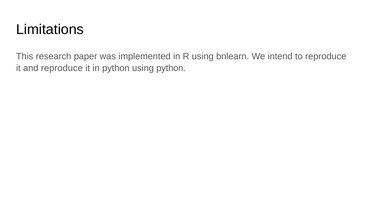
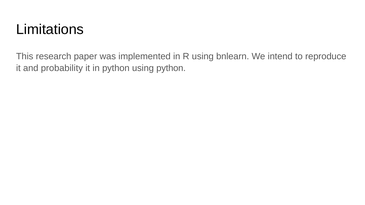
and reproduce: reproduce -> probability
